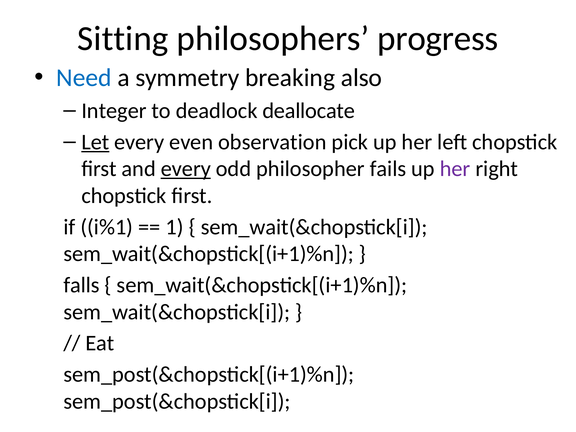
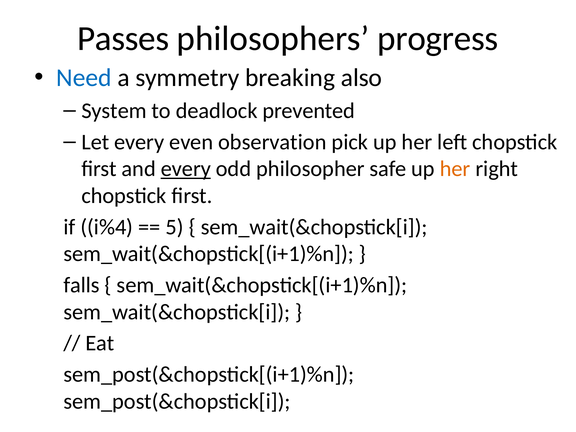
Sitting: Sitting -> Passes
Integer: Integer -> System
deallocate: deallocate -> prevented
Let underline: present -> none
fails: fails -> safe
her at (455, 169) colour: purple -> orange
i%1: i%1 -> i%4
1: 1 -> 5
